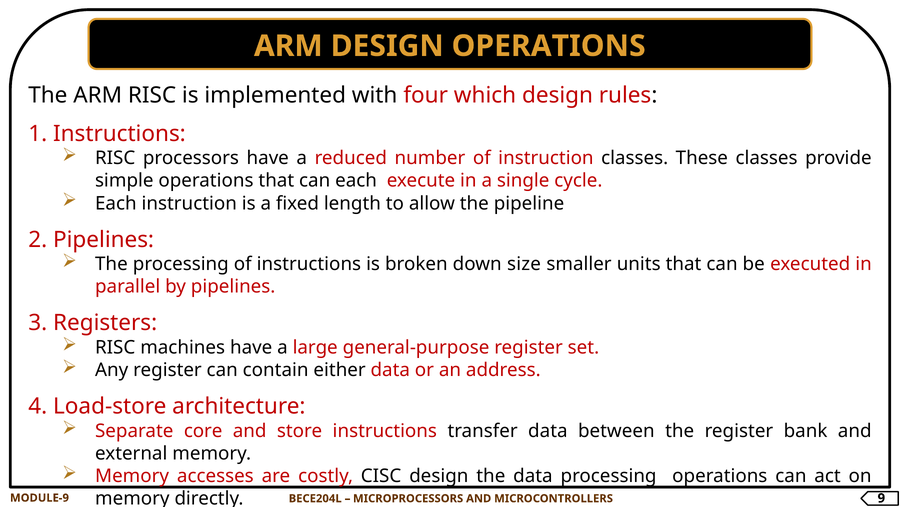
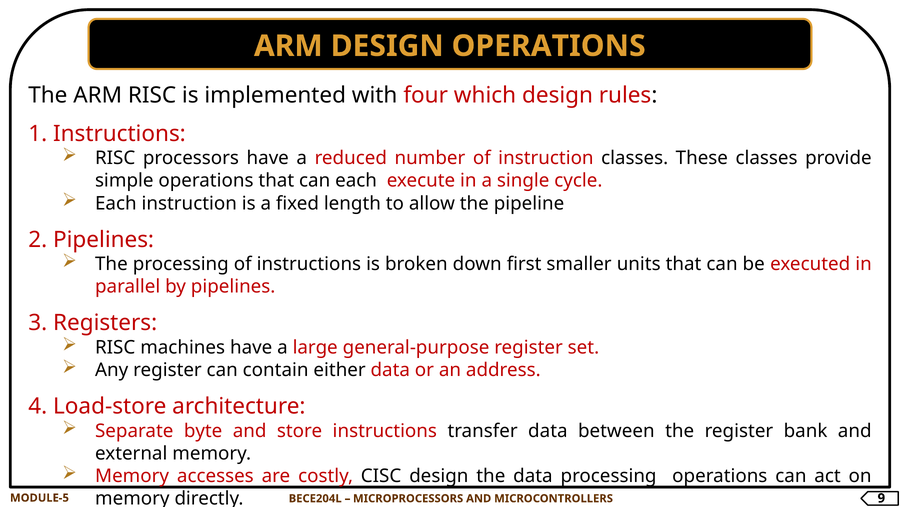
size: size -> first
core: core -> byte
MODULE-9: MODULE-9 -> MODULE-5
